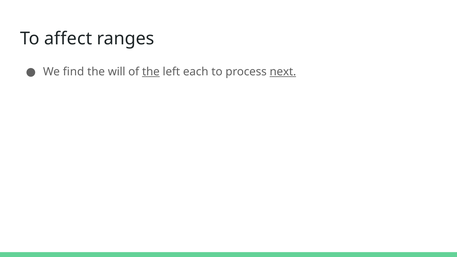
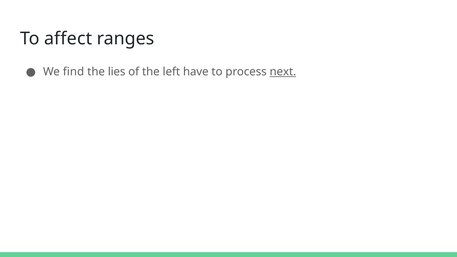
will: will -> lies
the at (151, 72) underline: present -> none
each: each -> have
